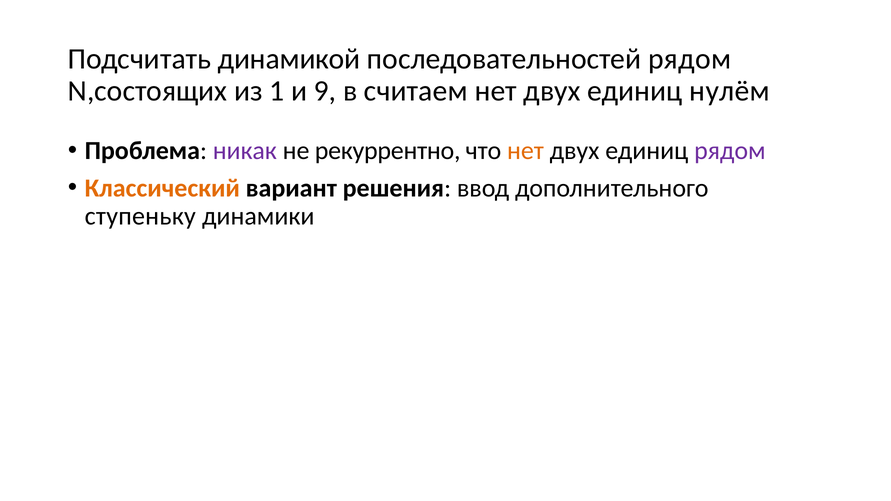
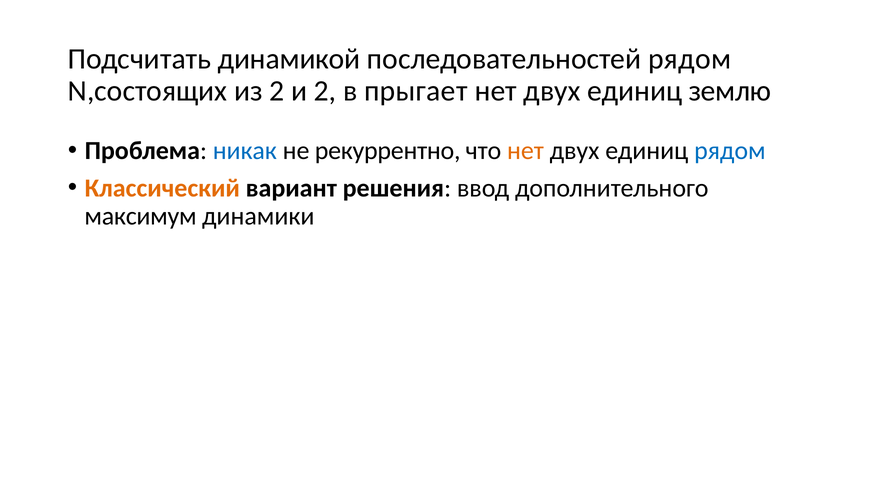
из 1: 1 -> 2
и 9: 9 -> 2
считаем: считаем -> прыгает
нулём: нулём -> землю
никак colour: purple -> blue
рядом at (730, 151) colour: purple -> blue
ступеньку: ступеньку -> максимум
